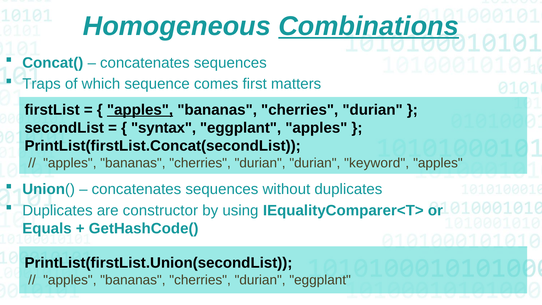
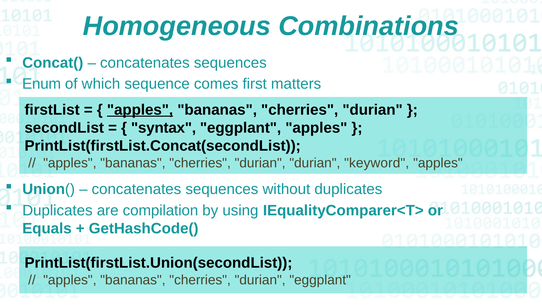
Combinations underline: present -> none
Traps: Traps -> Enum
constructor: constructor -> compilation
